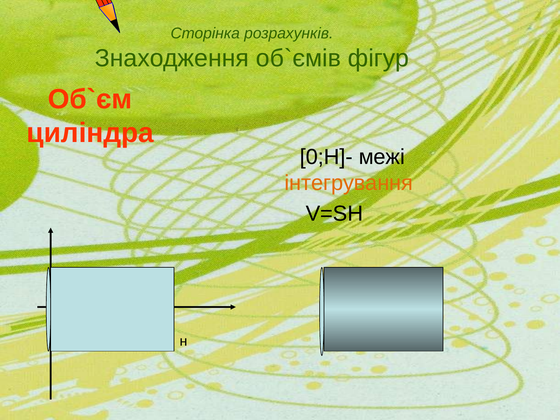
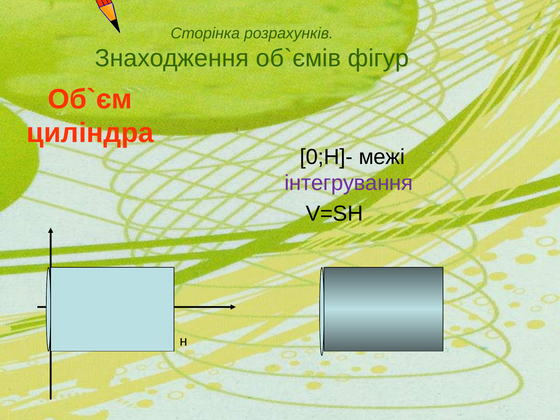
інтегрування colour: orange -> purple
